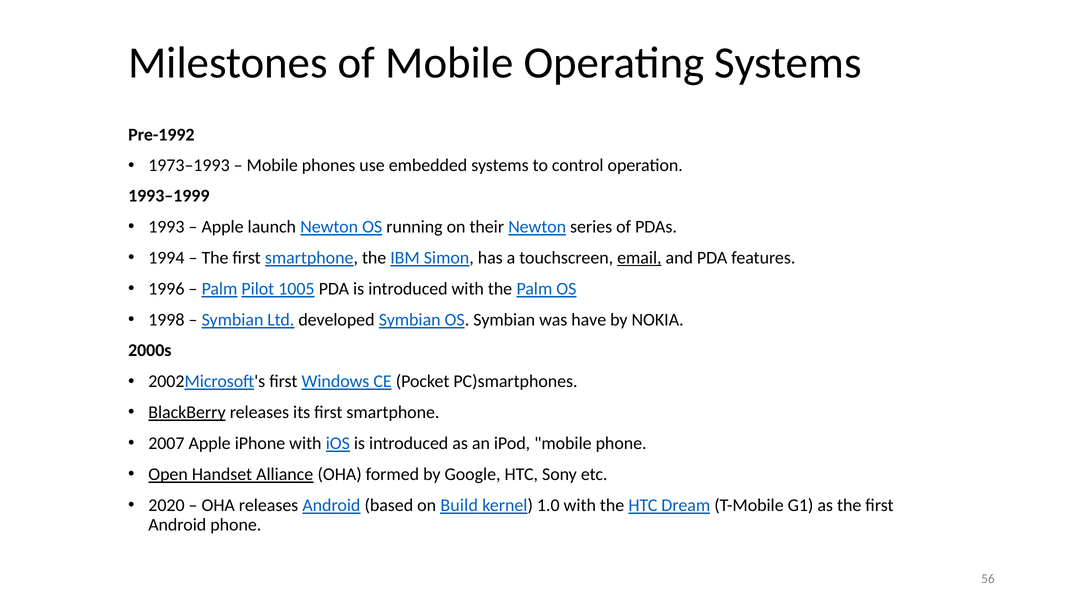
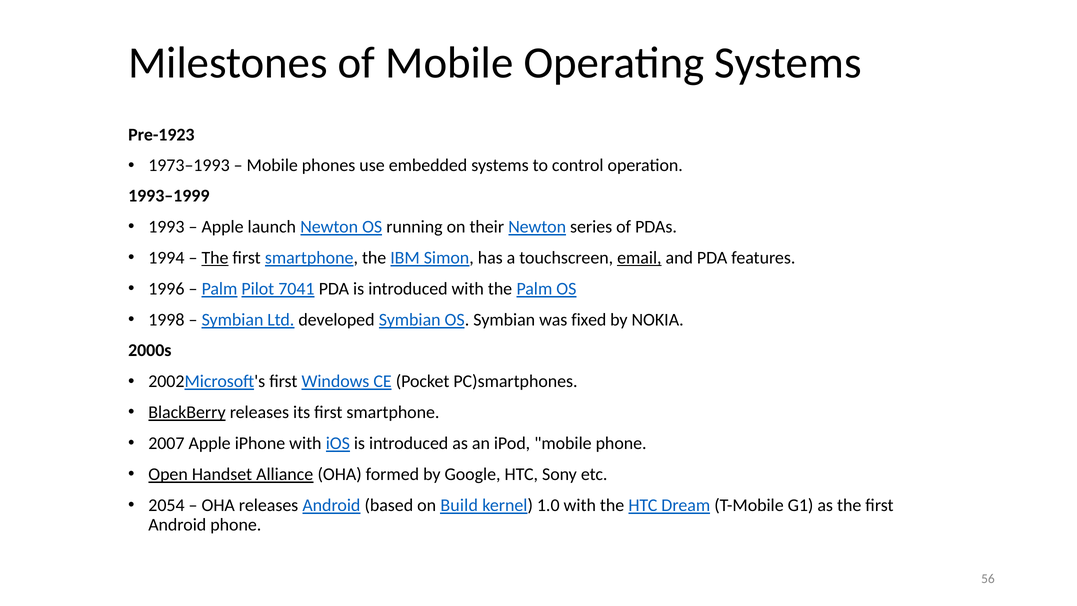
Pre-1992: Pre-1992 -> Pre-1923
The at (215, 258) underline: none -> present
1005: 1005 -> 7041
have: have -> fixed
2020: 2020 -> 2054
